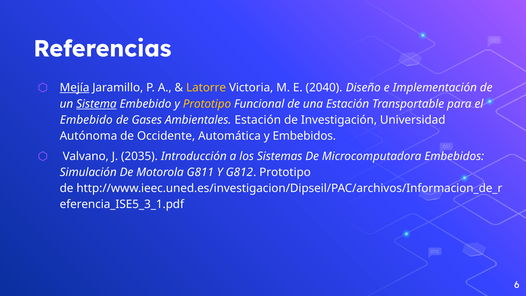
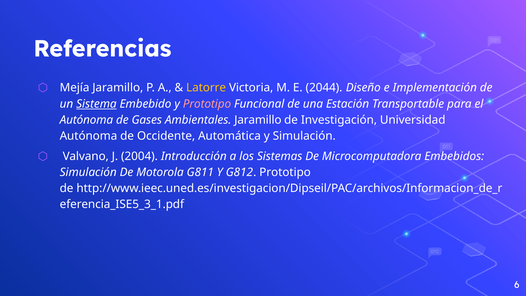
Mejía underline: present -> none
2040: 2040 -> 2044
Prototipo at (207, 104) colour: yellow -> pink
Embebido at (86, 120): Embebido -> Autónoma
Ambientales Estación: Estación -> Jaramillo
y Embebidos: Embebidos -> Simulación
2035: 2035 -> 2004
